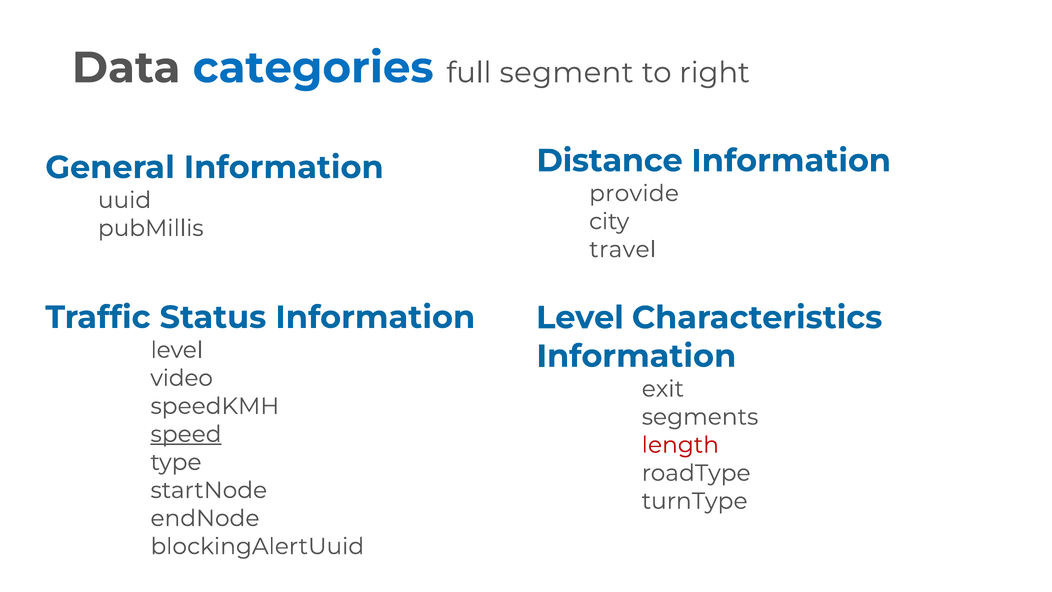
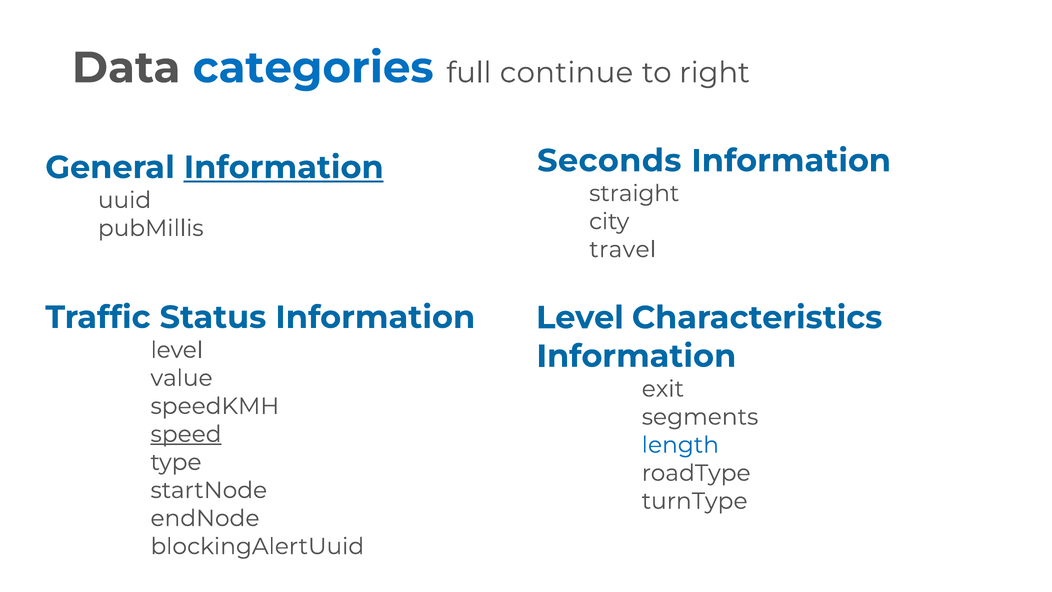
segment: segment -> continue
Distance: Distance -> Seconds
Information at (284, 167) underline: none -> present
provide: provide -> straight
video: video -> value
length colour: red -> blue
